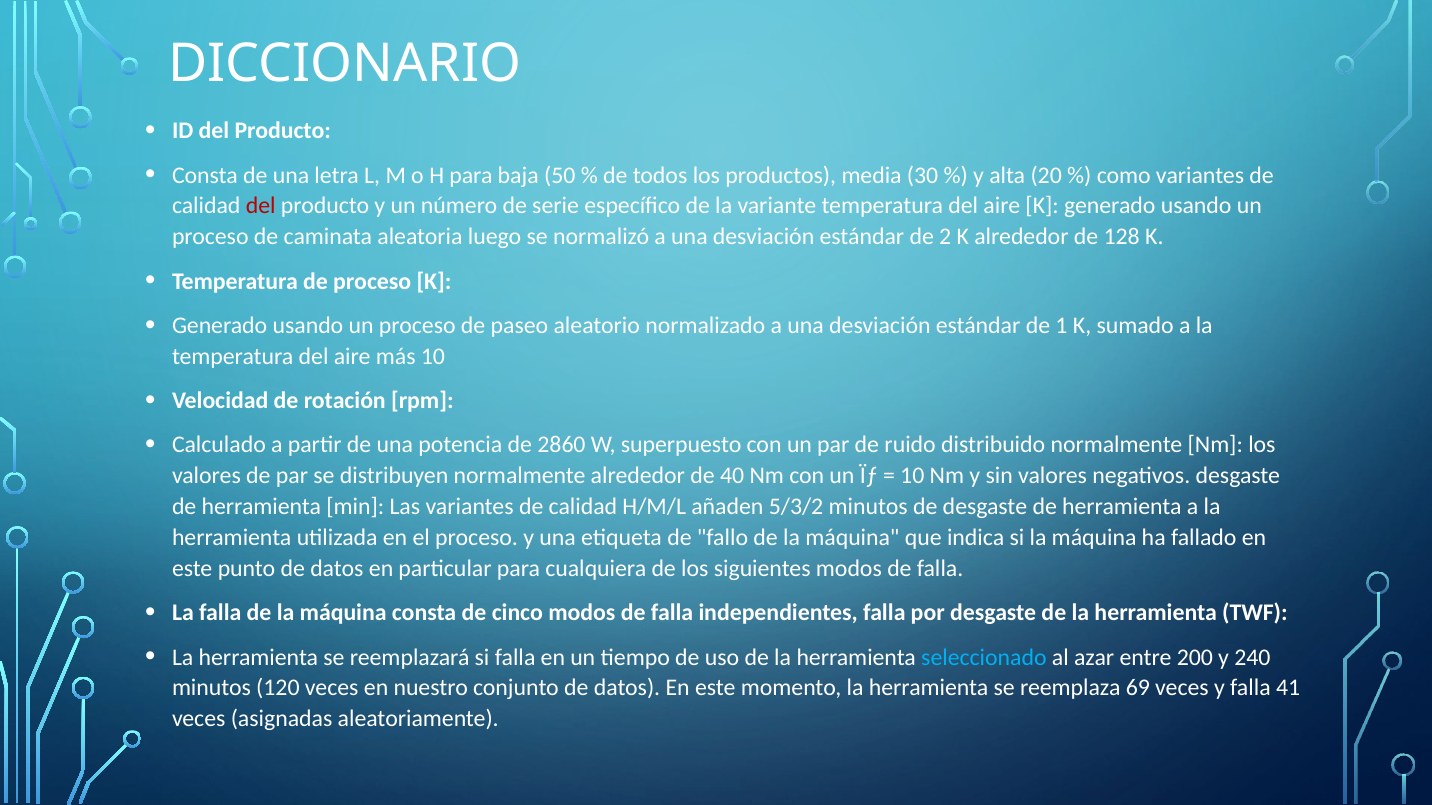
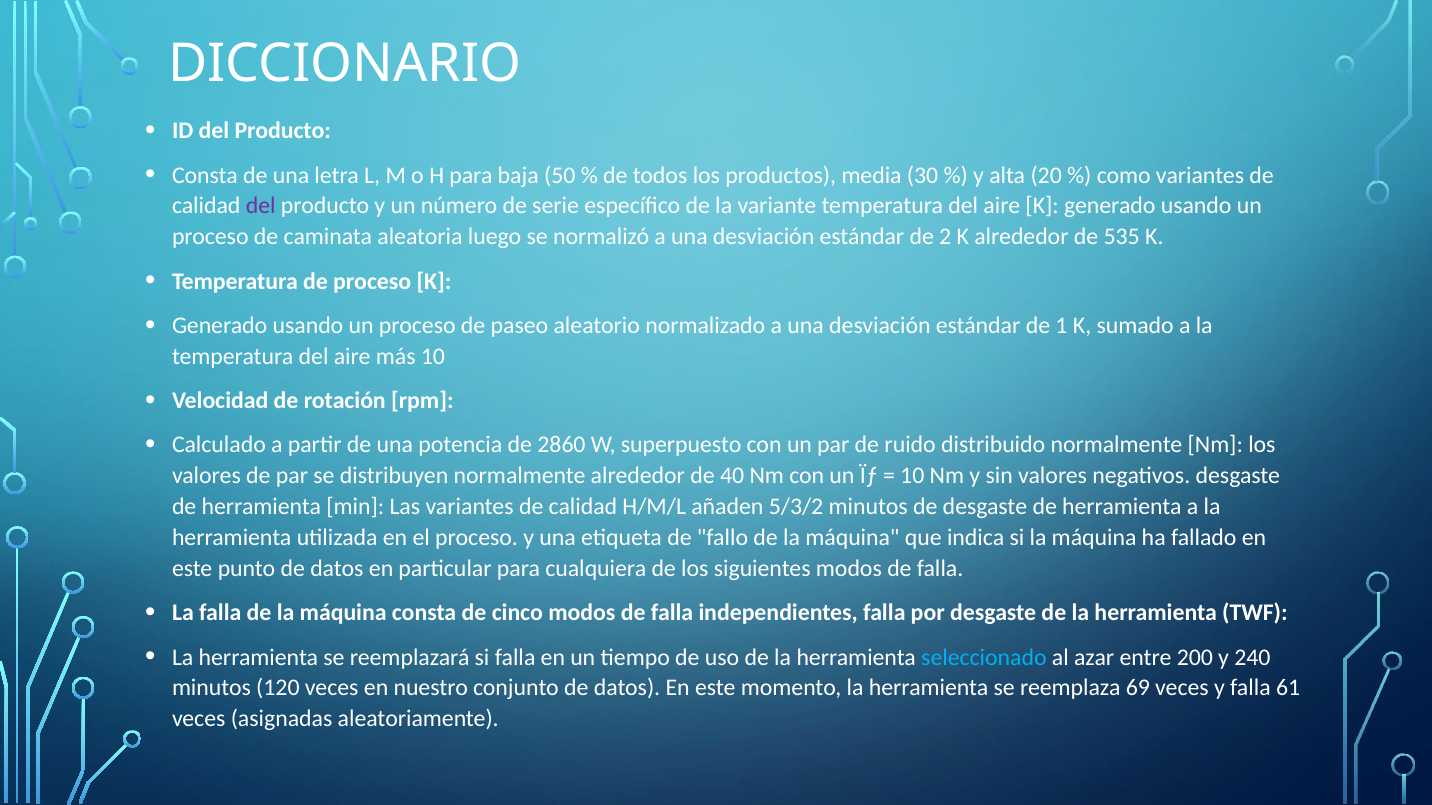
del at (261, 206) colour: red -> purple
128: 128 -> 535
41: 41 -> 61
